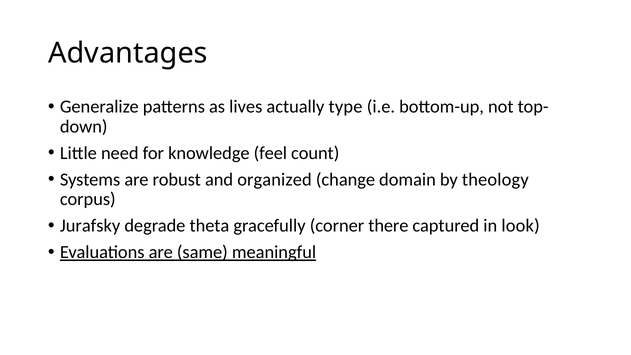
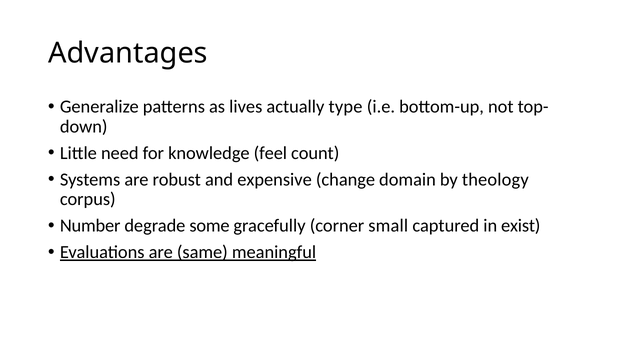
organized: organized -> expensive
Jurafsky: Jurafsky -> Number
theta: theta -> some
there: there -> small
look: look -> exist
